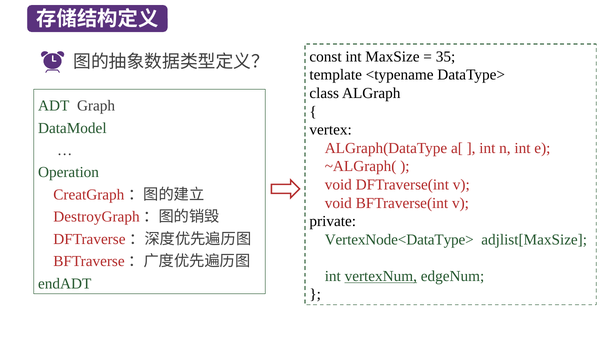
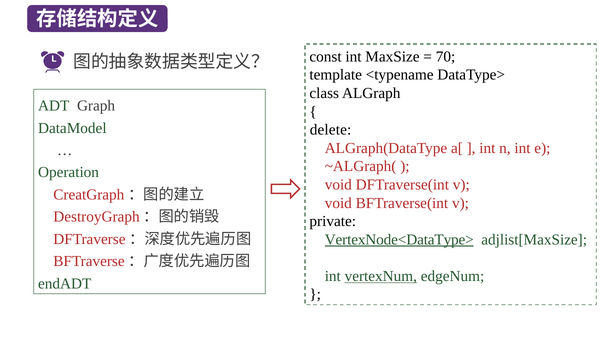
35: 35 -> 70
vertex: vertex -> delete
VertexNode<DataType> underline: none -> present
